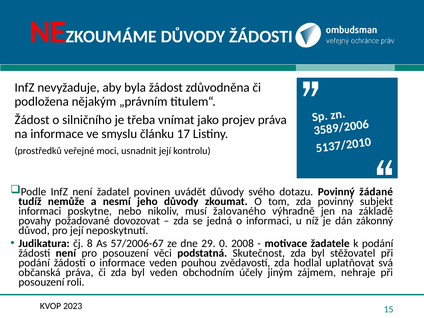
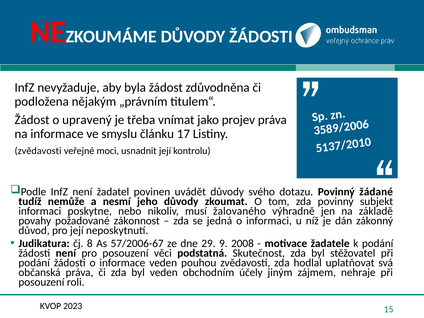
silničního: silničního -> upravený
prostředků: prostředků -> zvědavosti
dovozovat: dovozovat -> zákonnost
0: 0 -> 9
